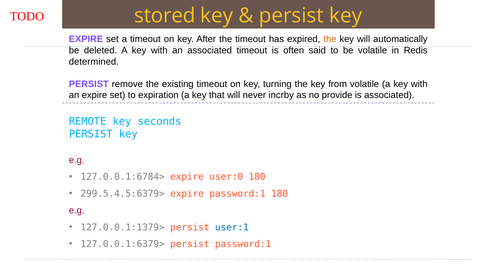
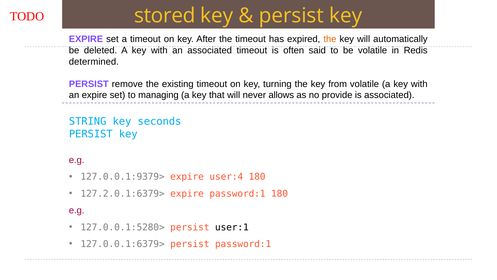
expiration: expiration -> managing
incrby: incrby -> allows
REMOTE: REMOTE -> STRING
127.0.0.1:6784>: 127.0.0.1:6784> -> 127.0.0.1:9379>
user:0: user:0 -> user:4
299.5.4.5:6379>: 299.5.4.5:6379> -> 127.2.0.1:6379>
127.0.0.1:1379>: 127.0.0.1:1379> -> 127.0.0.1:5280>
user:1 colour: blue -> black
